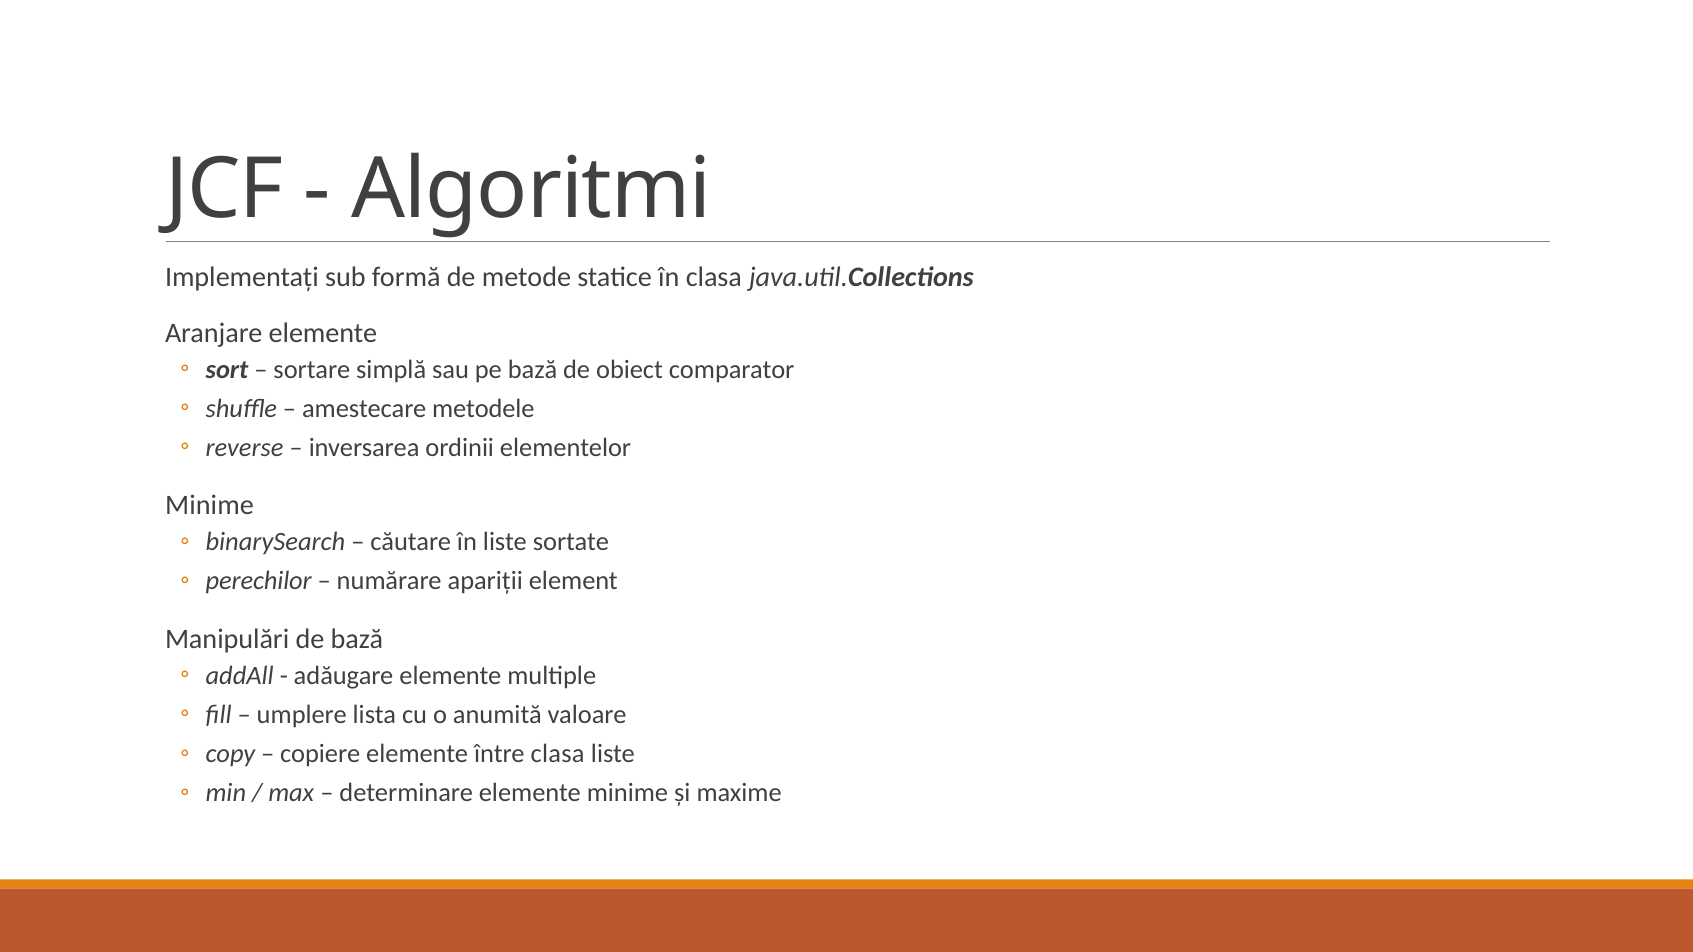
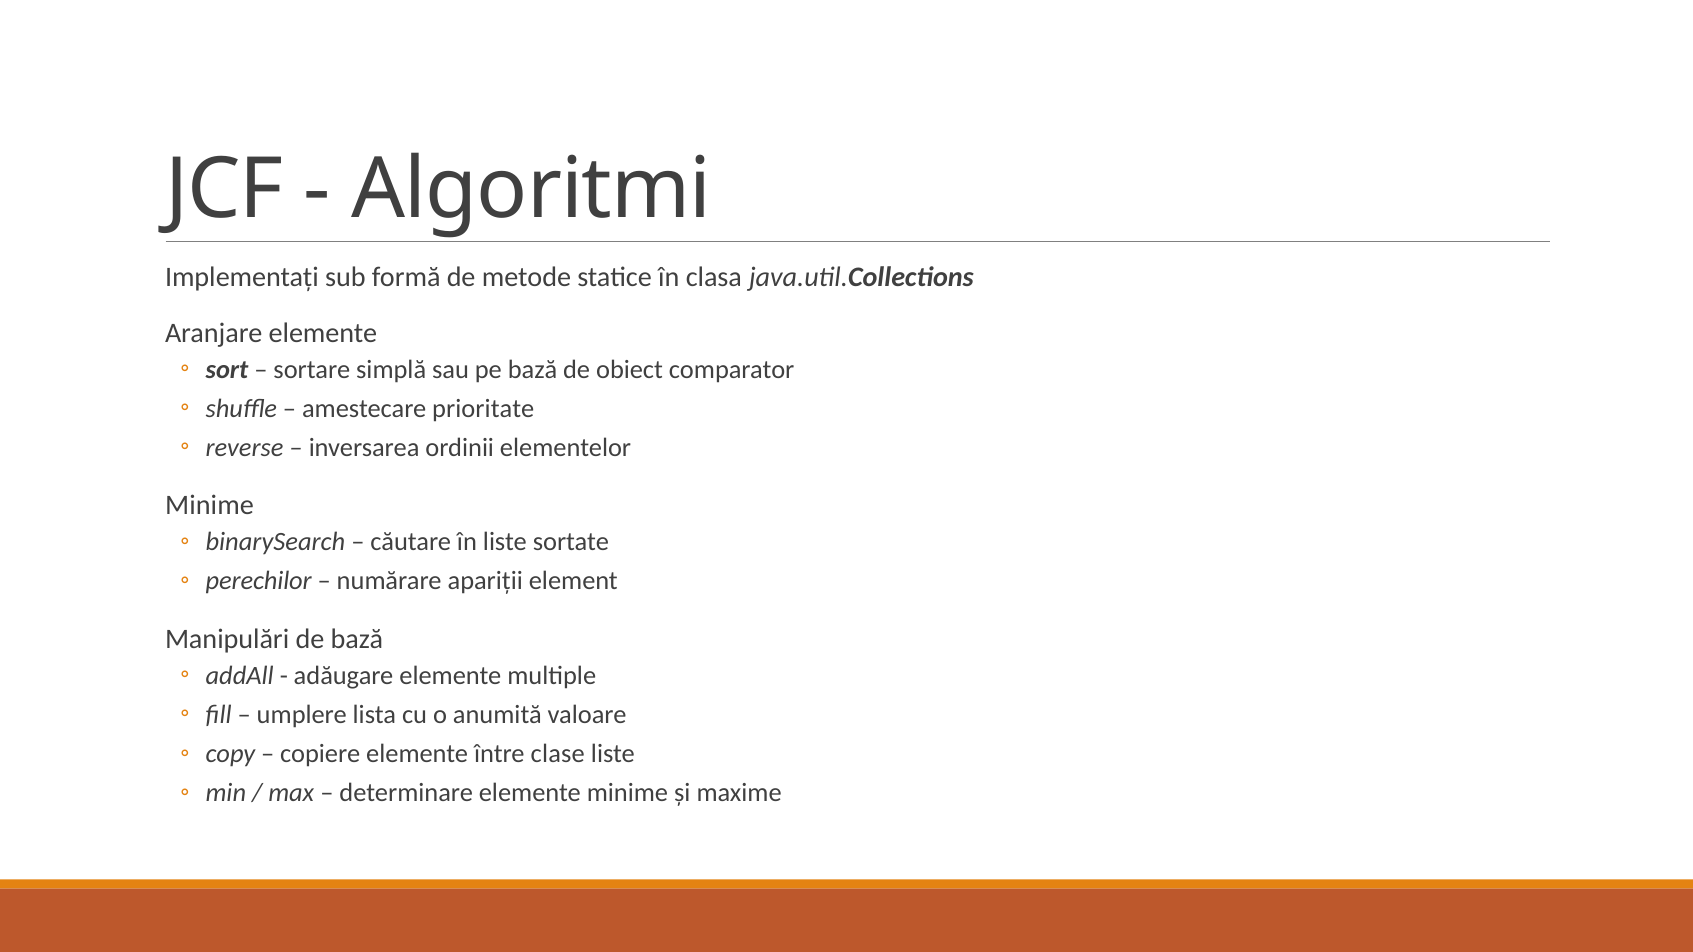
metodele: metodele -> prioritate
între clasa: clasa -> clase
